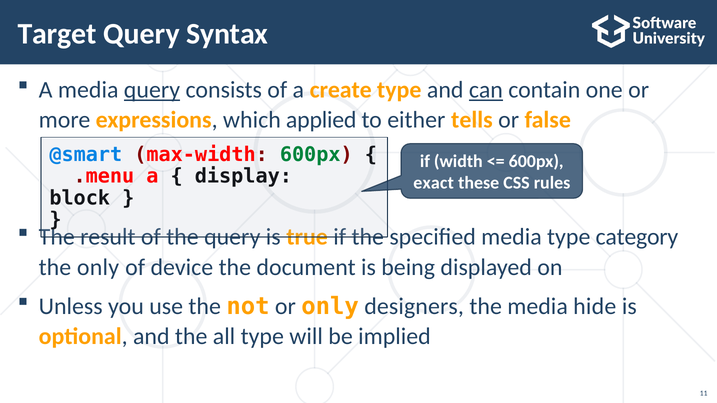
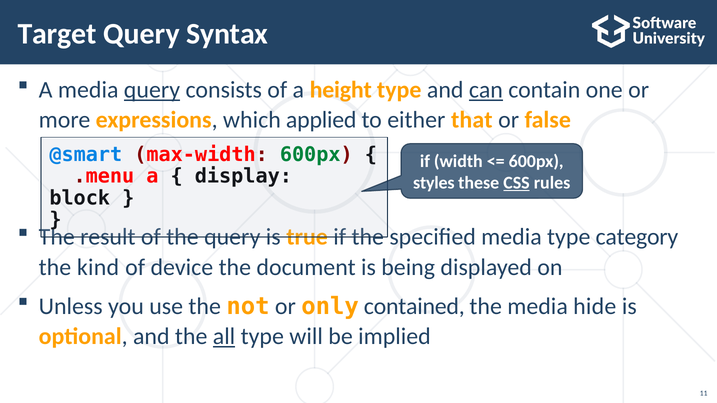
create: create -> height
tells: tells -> that
exact: exact -> styles
CSS underline: none -> present
the only: only -> kind
designers: designers -> contained
all underline: none -> present
